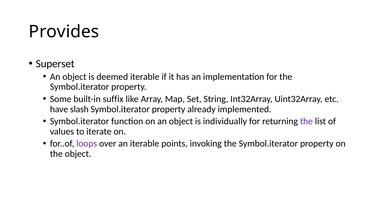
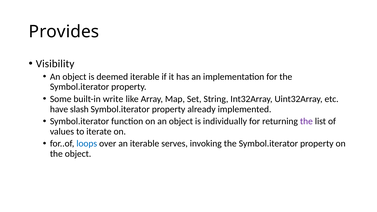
Superset: Superset -> Visibility
suffix: suffix -> write
loops colour: purple -> blue
points: points -> serves
